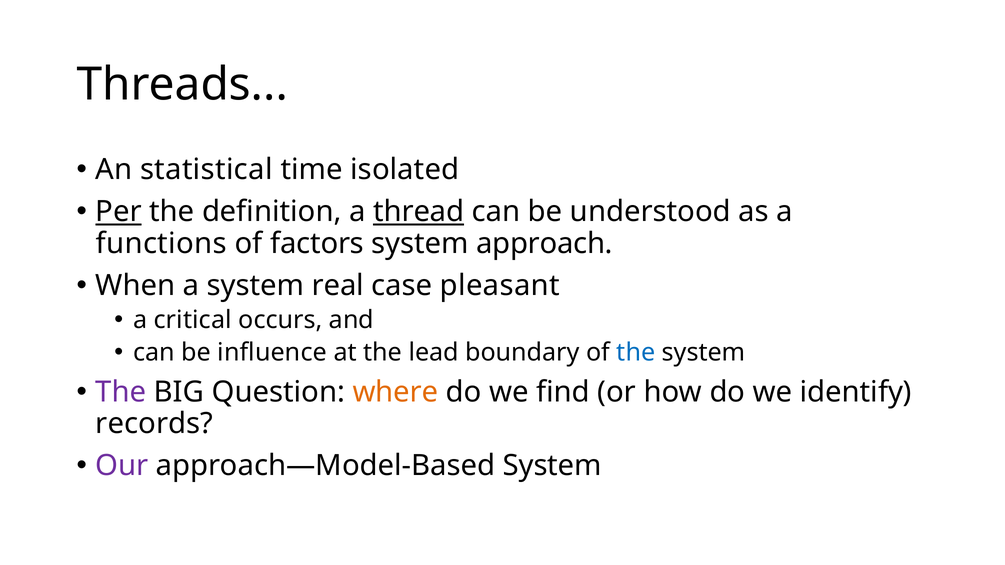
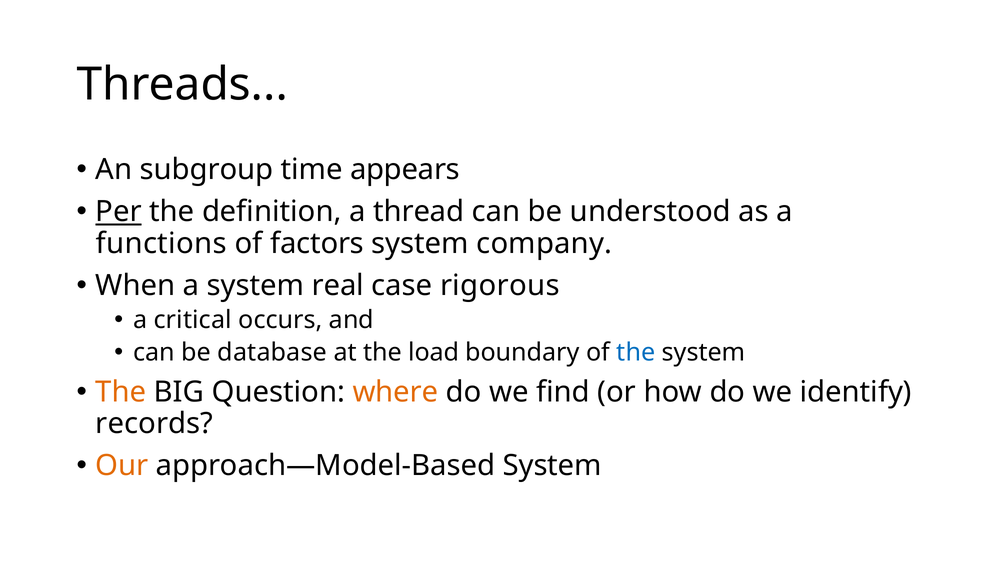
statistical: statistical -> subgroup
isolated: isolated -> appears
thread underline: present -> none
approach: approach -> company
pleasant: pleasant -> rigorous
influence: influence -> database
lead: lead -> load
The at (121, 392) colour: purple -> orange
Our colour: purple -> orange
